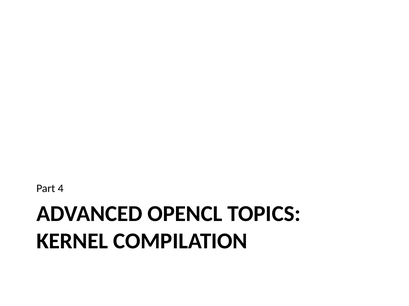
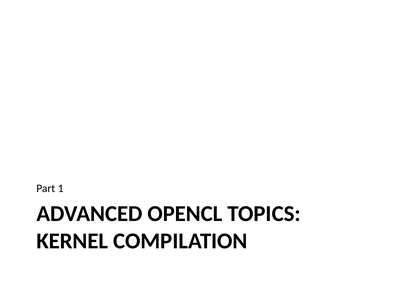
4: 4 -> 1
